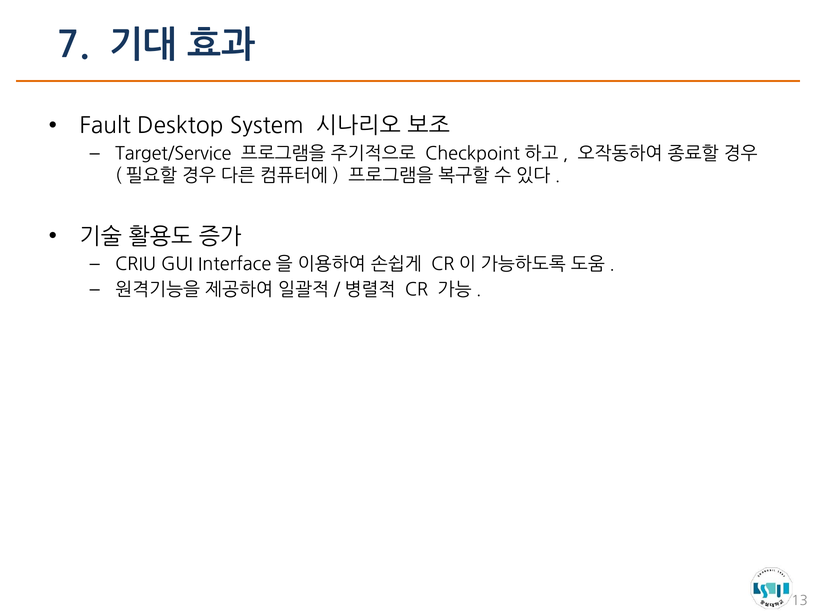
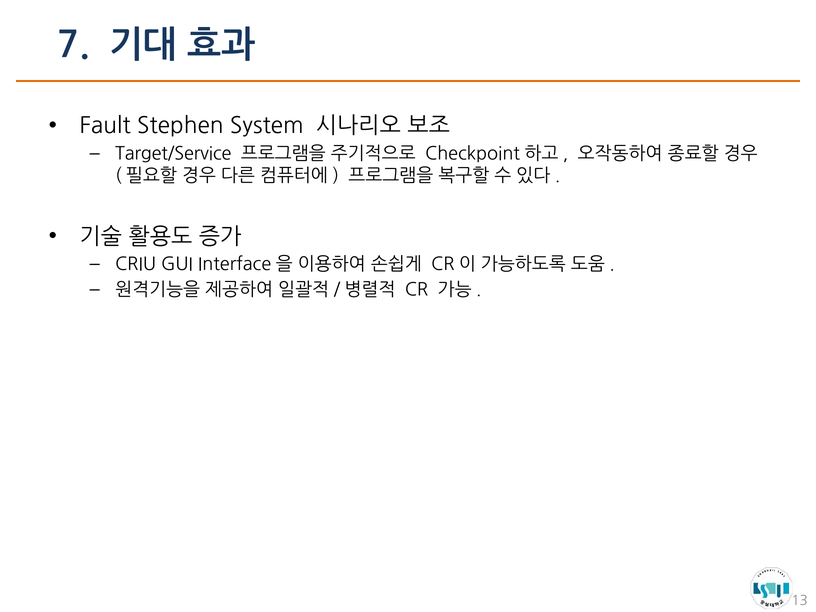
Desktop: Desktop -> Stephen
